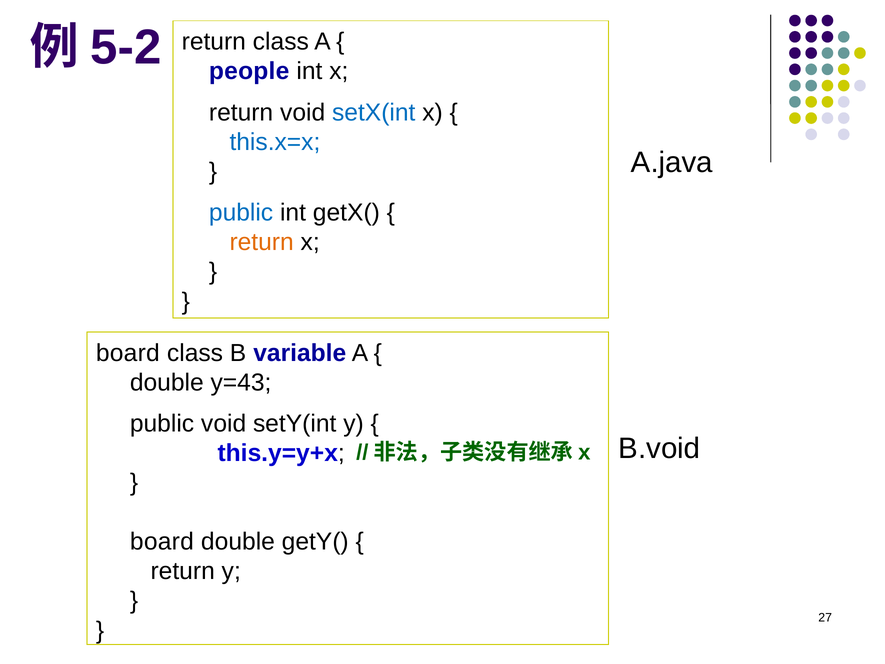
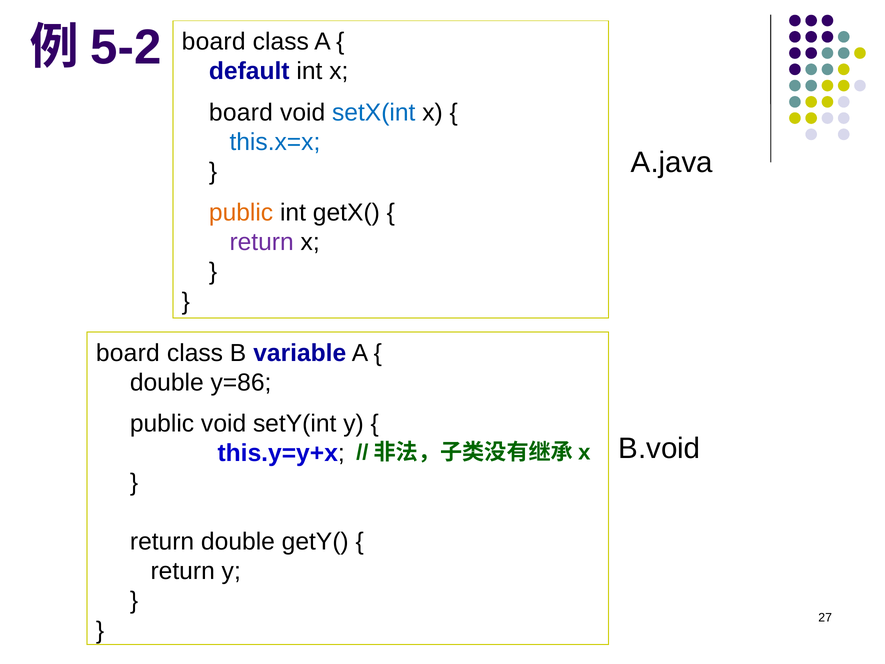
return at (214, 42): return -> board
people: people -> default
return at (241, 112): return -> board
public at (241, 213) colour: blue -> orange
return at (262, 242) colour: orange -> purple
y=43: y=43 -> y=86
board at (162, 542): board -> return
